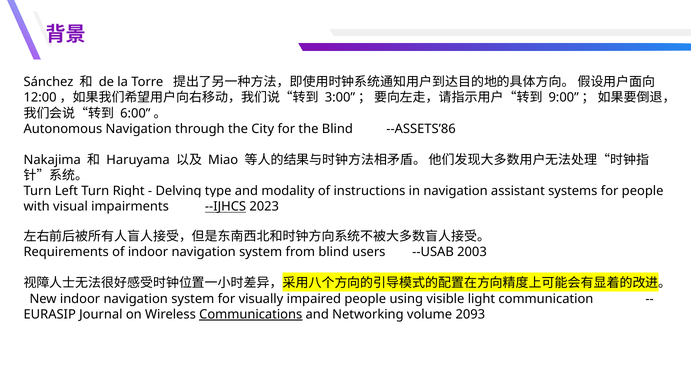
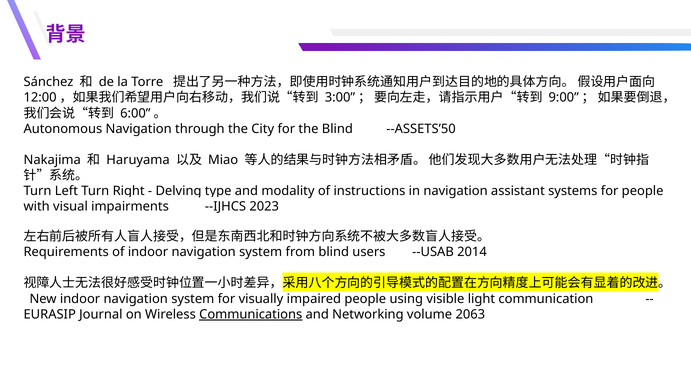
--ASSETS’86: --ASSETS’86 -> --ASSETS’50
--IJHCS underline: present -> none
2003: 2003 -> 2014
2093: 2093 -> 2063
